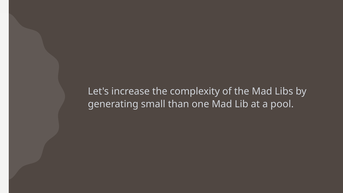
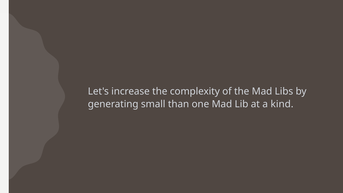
pool: pool -> kind
